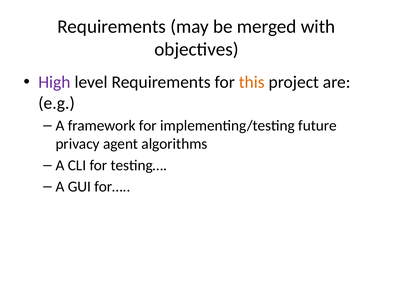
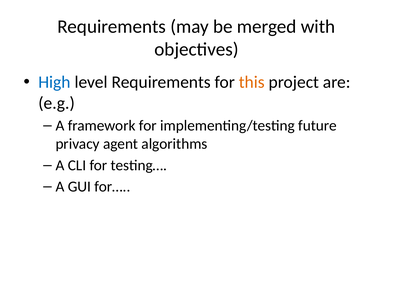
High colour: purple -> blue
